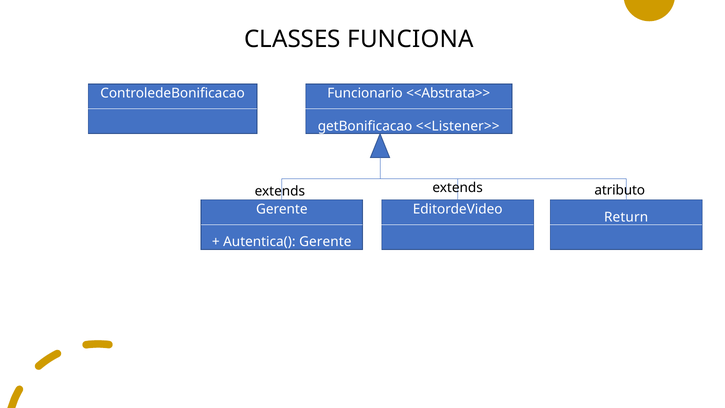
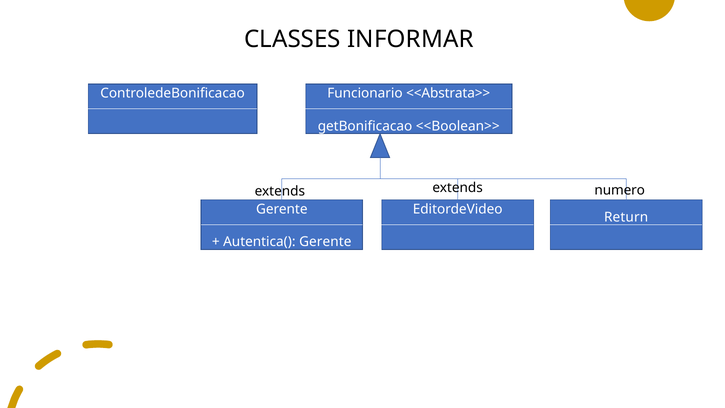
FUNCIONA: FUNCIONA -> INFORMAR
<<Listener>>: <<Listener>> -> <<Boolean>>
atributo: atributo -> numero
